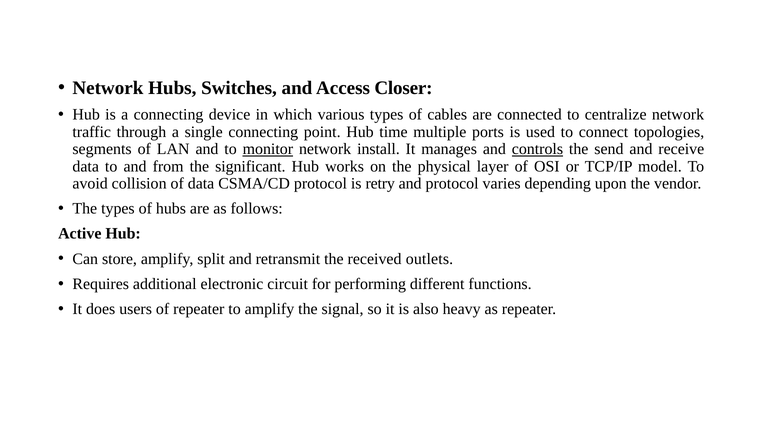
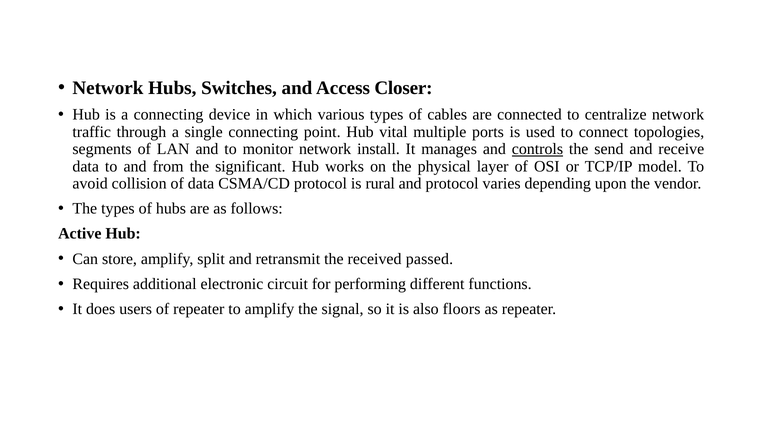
time: time -> vital
monitor underline: present -> none
retry: retry -> rural
outlets: outlets -> passed
heavy: heavy -> floors
